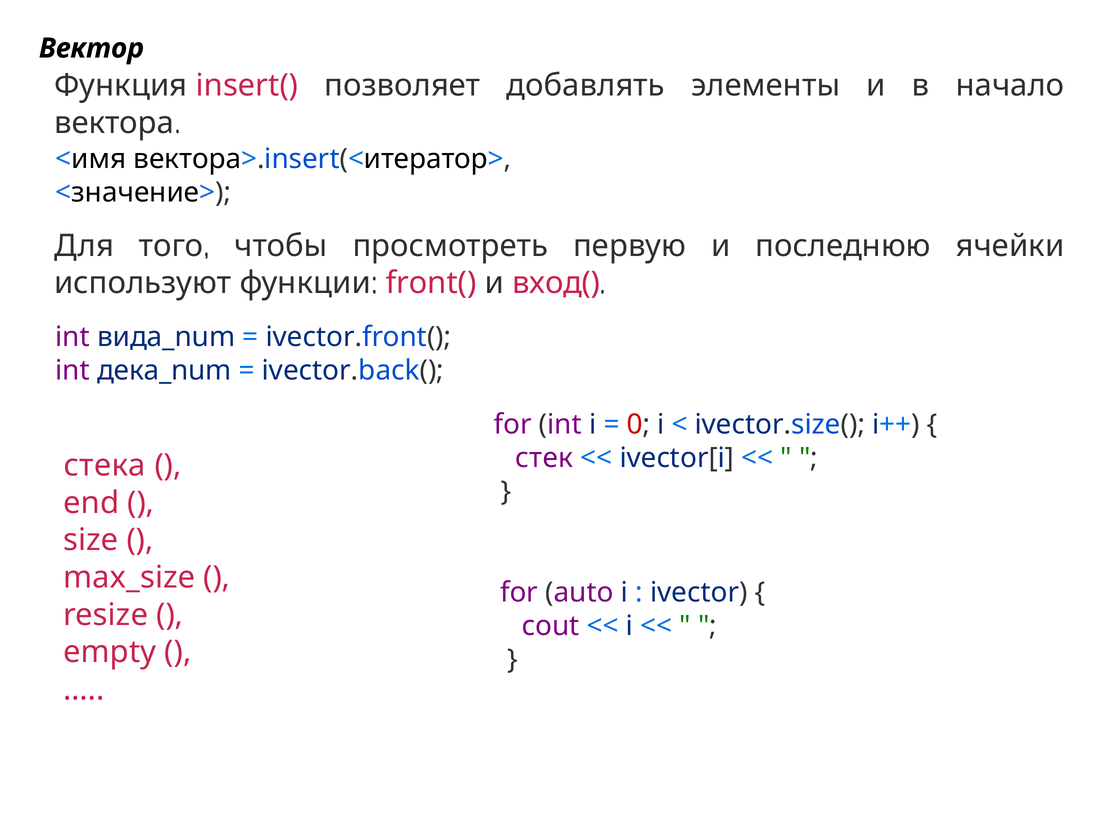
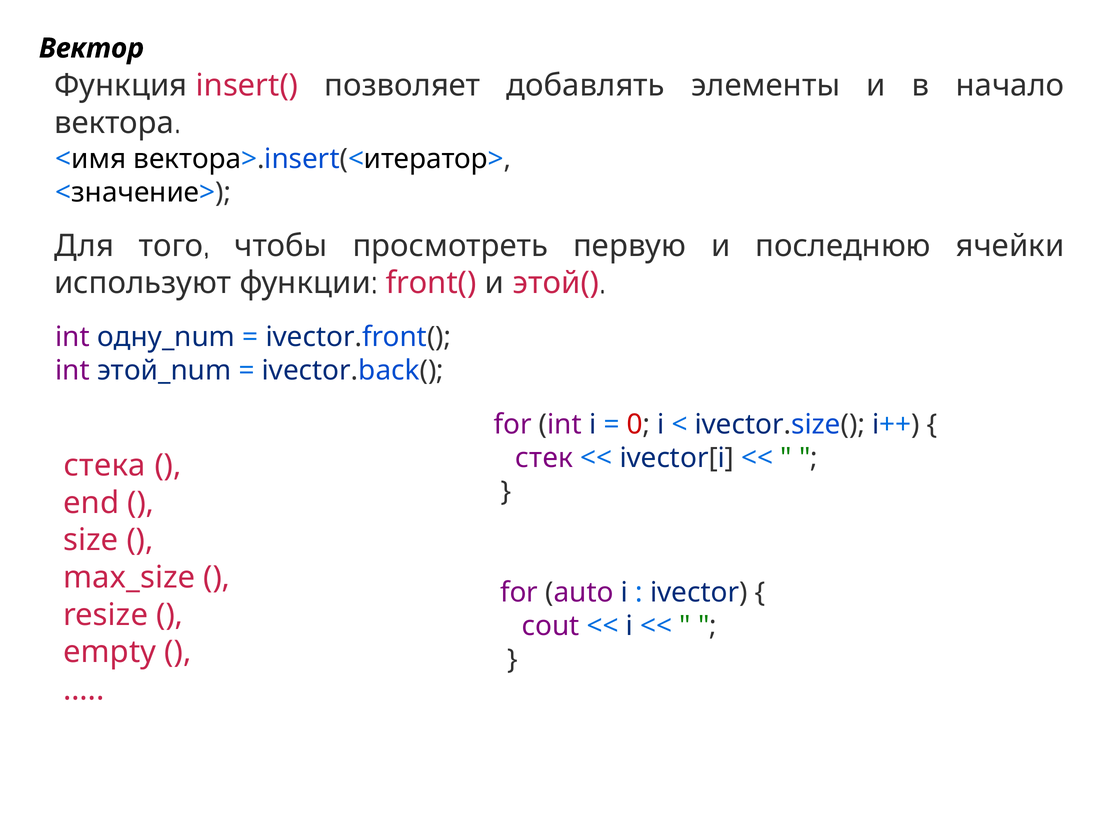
вход(: вход( -> этой(
вида_num: вида_num -> одну_num
дека_num: дека_num -> этой_num
